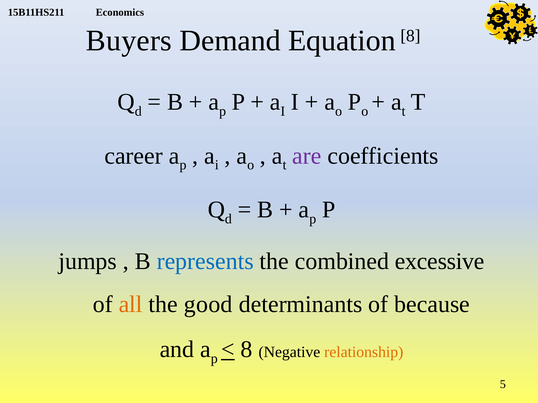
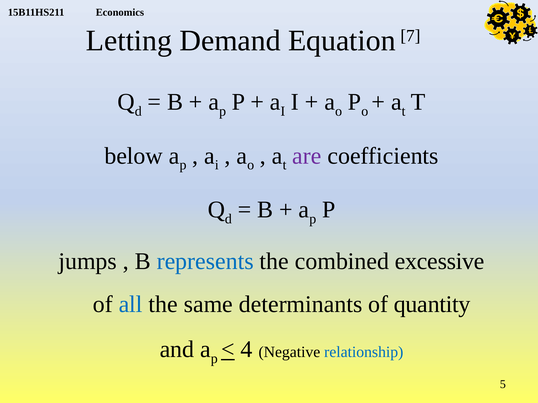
Buyers: Buyers -> Letting
Equation 8: 8 -> 7
career: career -> below
all colour: orange -> blue
good: good -> same
because: because -> quantity
8 at (246, 350): 8 -> 4
relationship colour: orange -> blue
